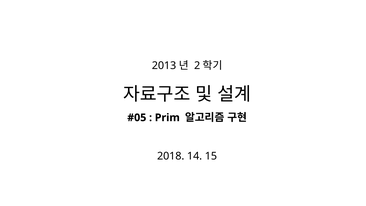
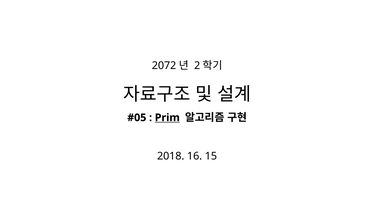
2013: 2013 -> 2072
Prim underline: none -> present
14: 14 -> 16
